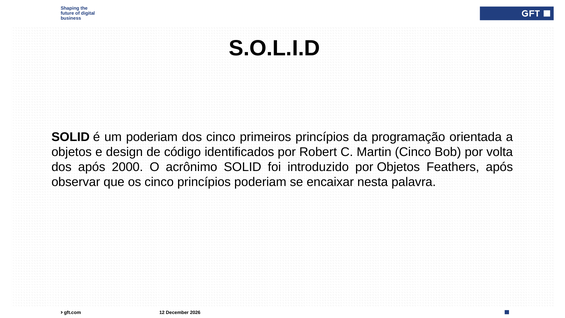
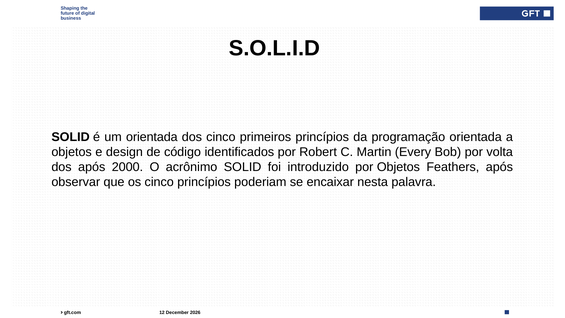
um poderiam: poderiam -> orientada
Martin Cinco: Cinco -> Every
